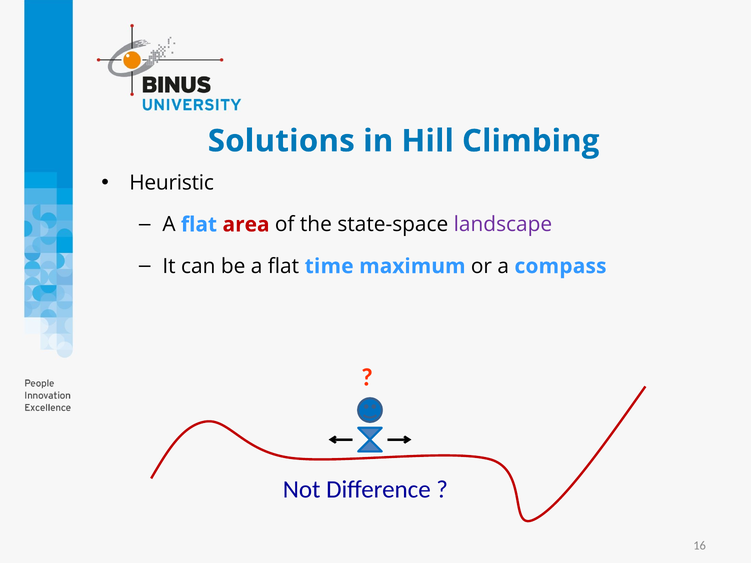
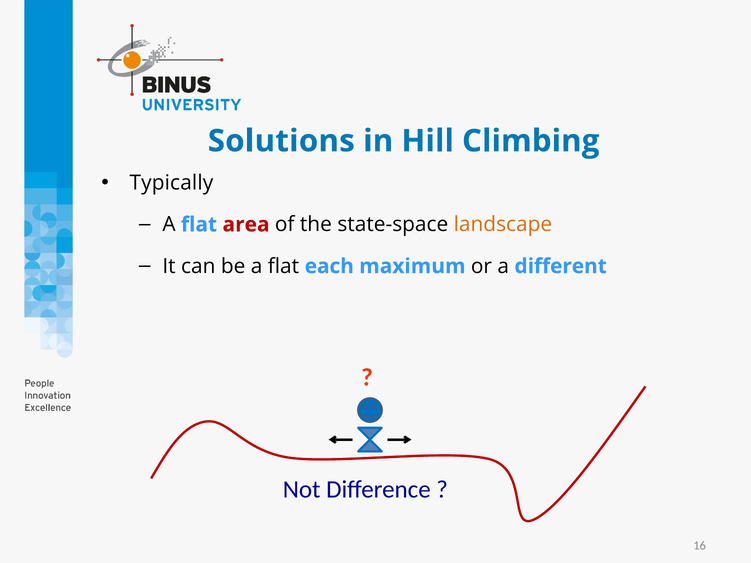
Heuristic: Heuristic -> Typically
landscape colour: purple -> orange
time: time -> each
compass: compass -> different
